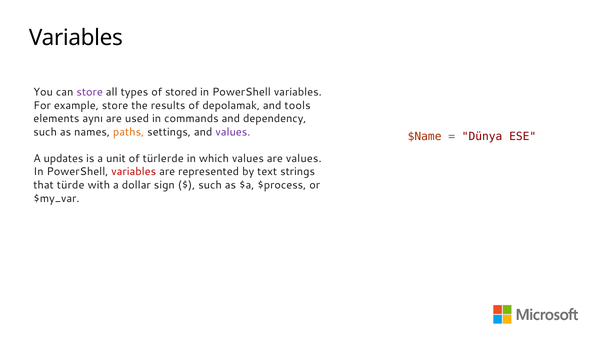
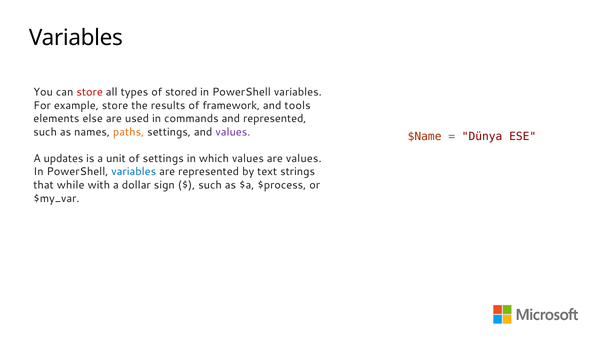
store at (90, 92) colour: purple -> red
depolamak: depolamak -> framework
aynı: aynı -> else
and dependency: dependency -> represented
of türlerde: türlerde -> settings
variables at (134, 172) colour: red -> blue
türde: türde -> while
